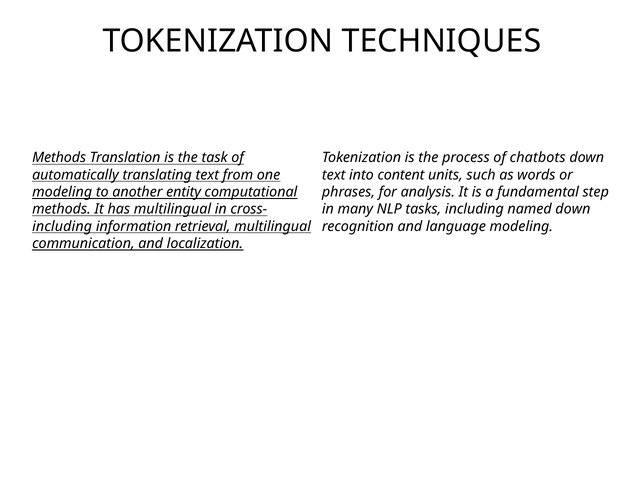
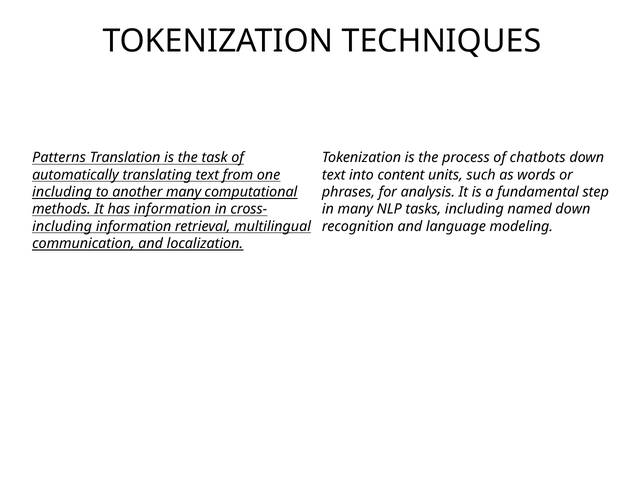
Methods at (59, 158): Methods -> Patterns
modeling at (62, 192): modeling -> including
another entity: entity -> many
has multilingual: multilingual -> information
